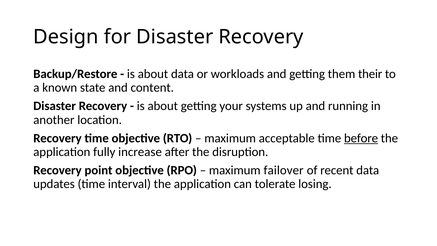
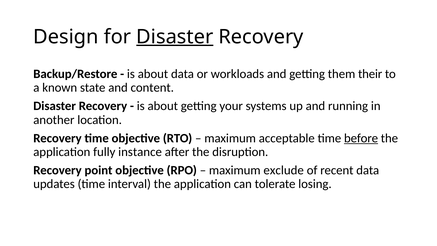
Disaster at (175, 37) underline: none -> present
increase: increase -> instance
failover: failover -> exclude
